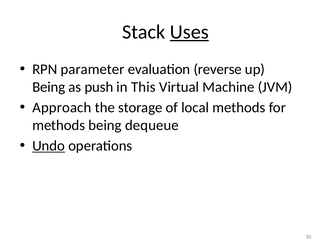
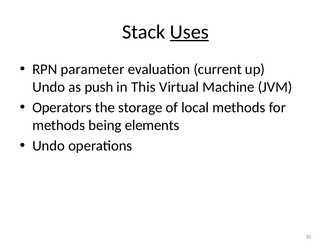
reverse: reverse -> current
Being at (49, 87): Being -> Undo
Approach: Approach -> Operators
dequeue: dequeue -> elements
Undo at (49, 146) underline: present -> none
